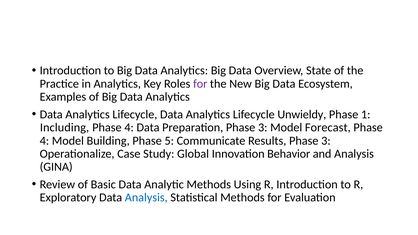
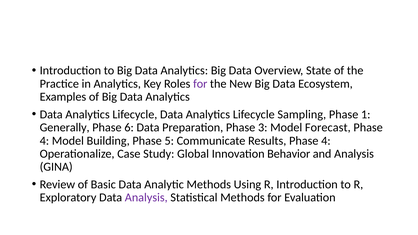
Unwieldy: Unwieldy -> Sampling
Including: Including -> Generally
4 at (129, 128): 4 -> 6
Results Phase 3: 3 -> 4
Analysis at (146, 198) colour: blue -> purple
